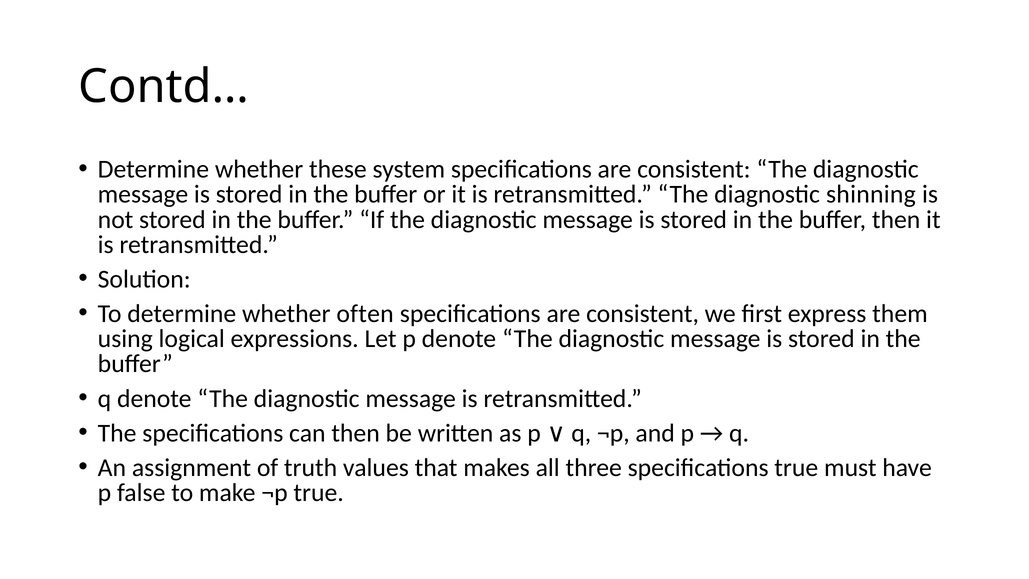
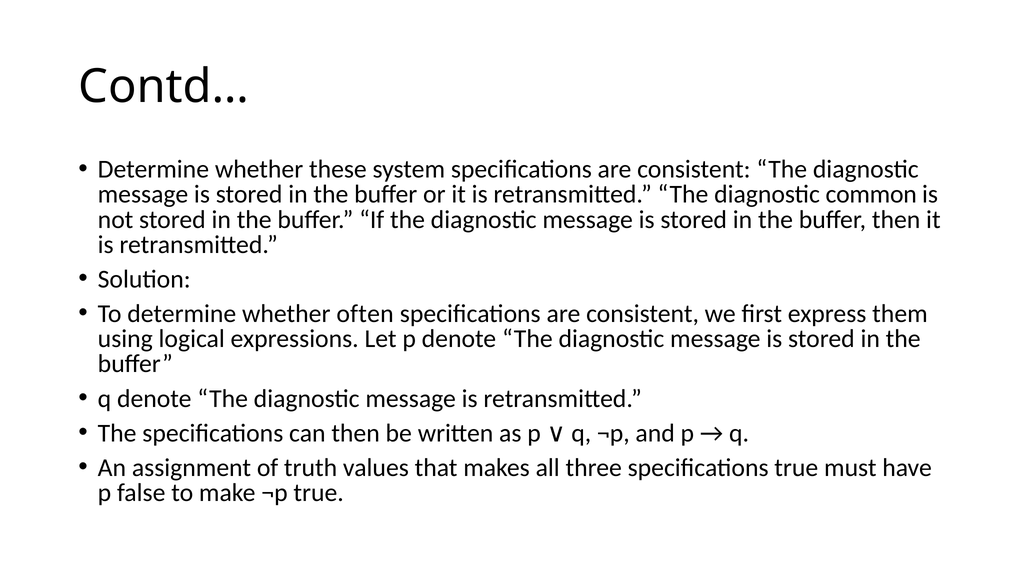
shinning: shinning -> common
